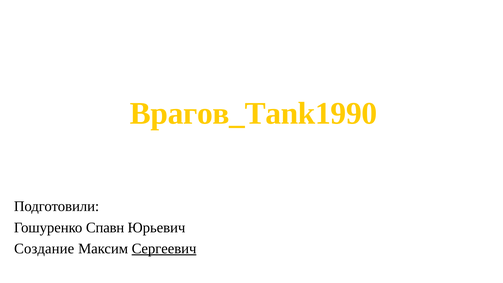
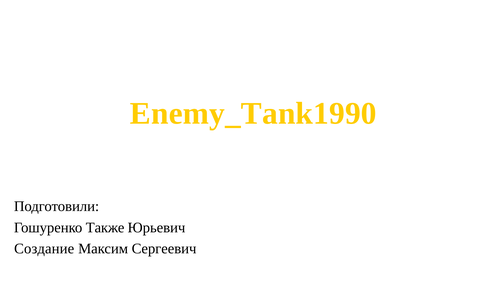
Врагов_Tank1990: Врагов_Tank1990 -> Enemy_Tank1990
Спавн: Спавн -> Также
Сергеевич underline: present -> none
